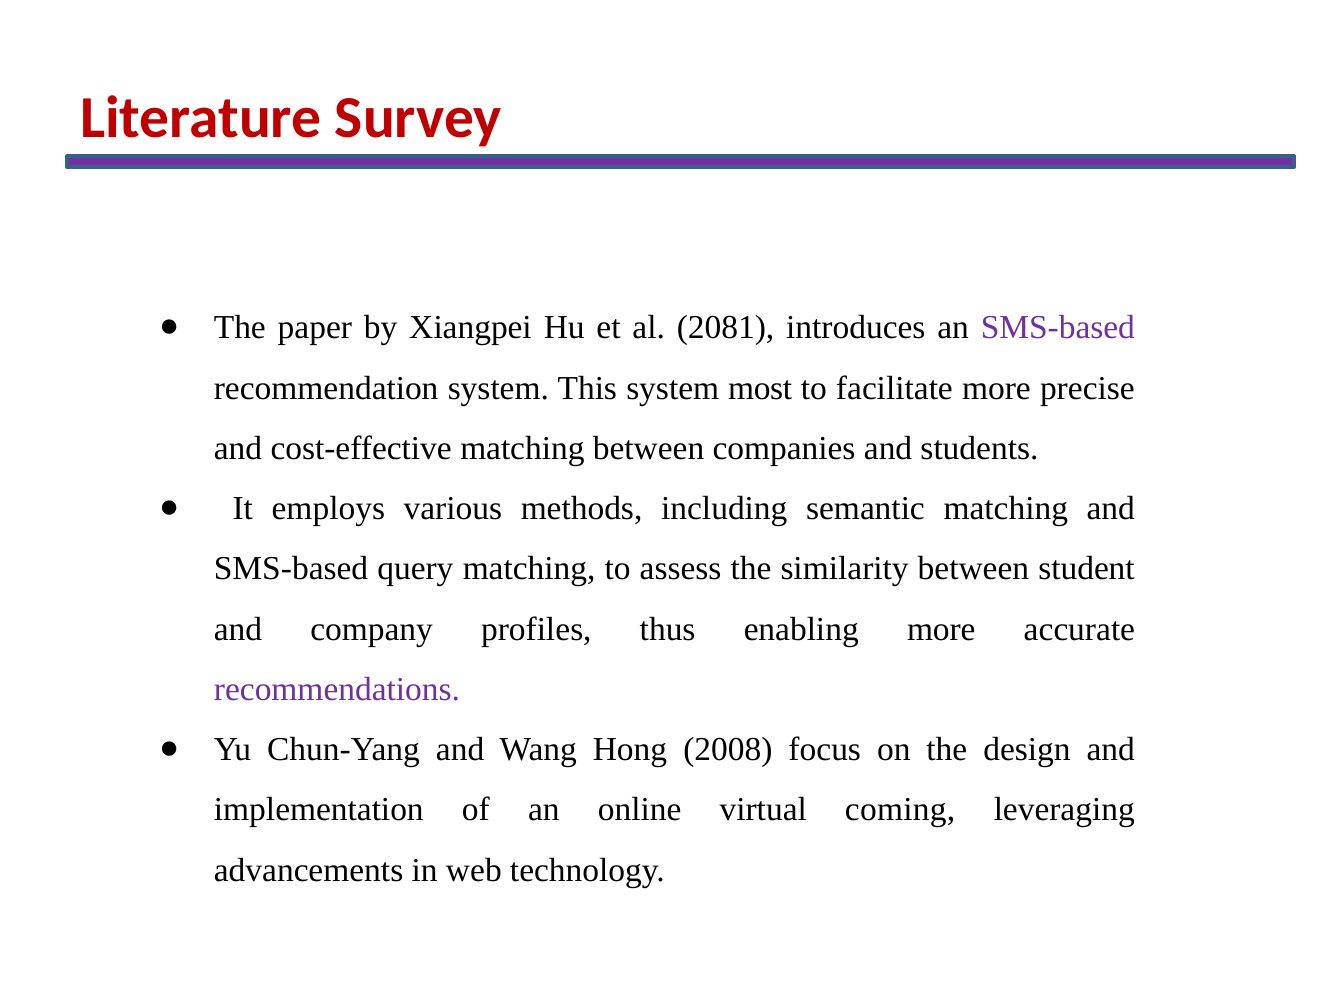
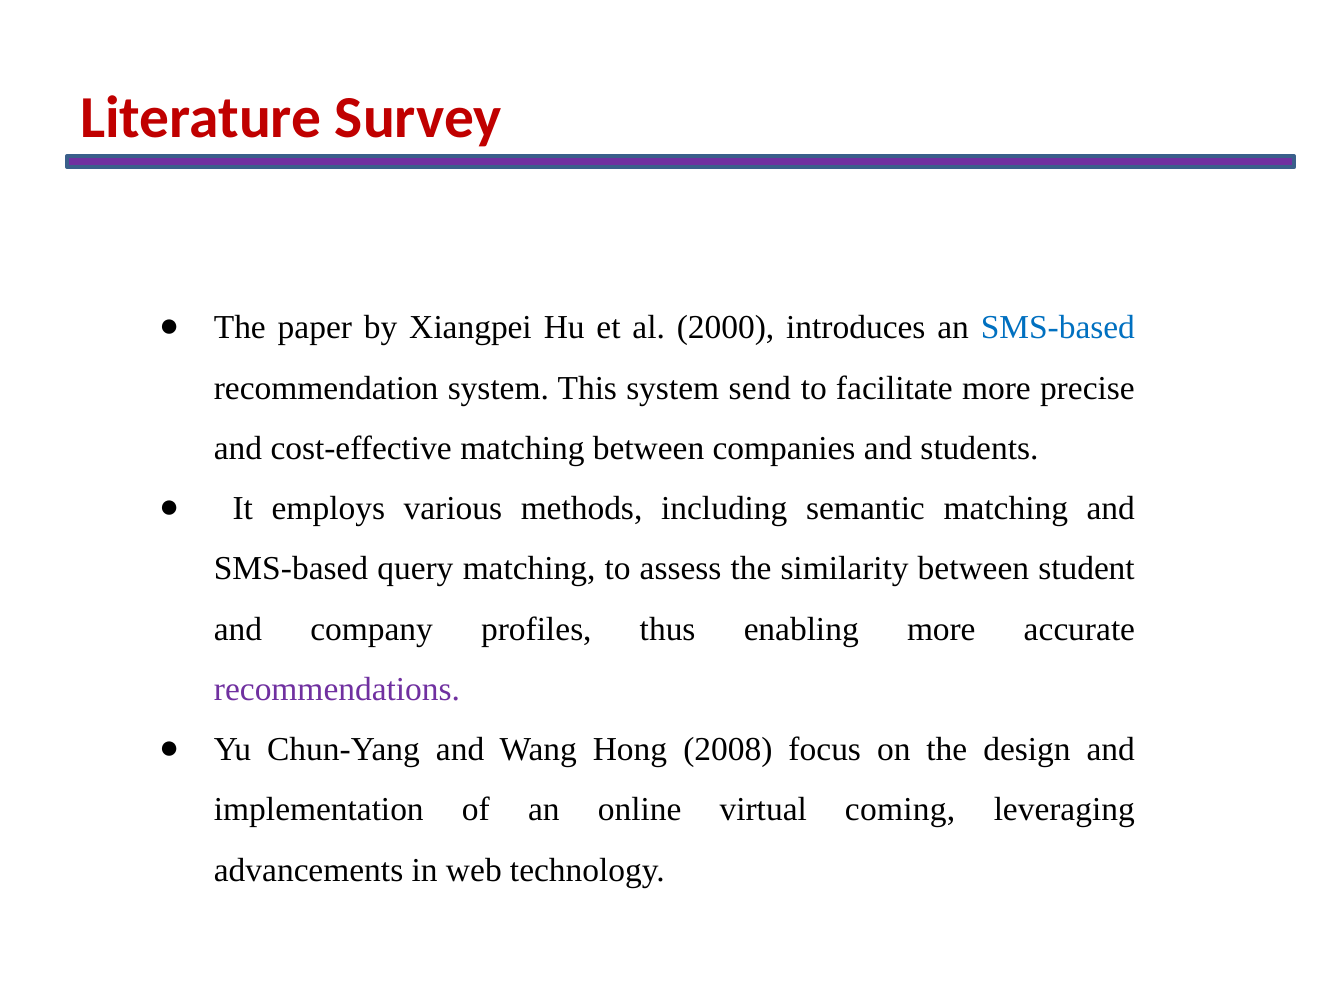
2081: 2081 -> 2000
SMS-based at (1058, 328) colour: purple -> blue
most: most -> send
